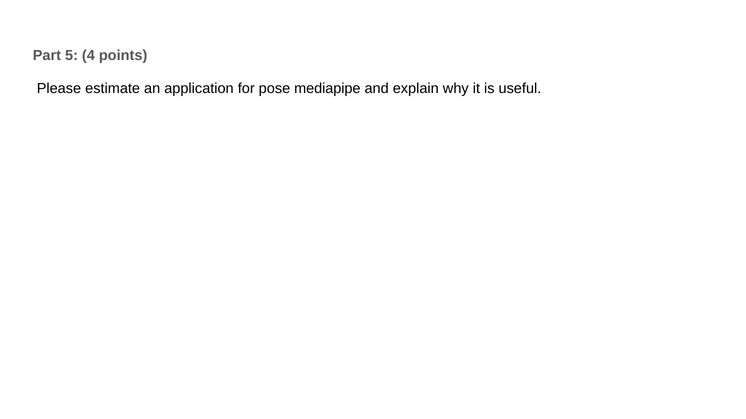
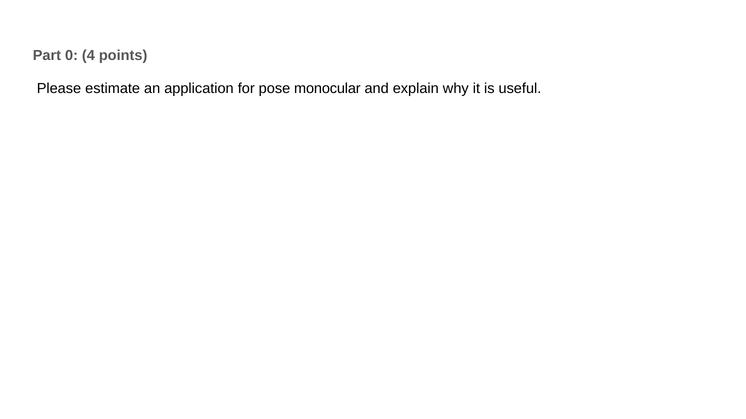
5: 5 -> 0
mediapipe: mediapipe -> monocular
